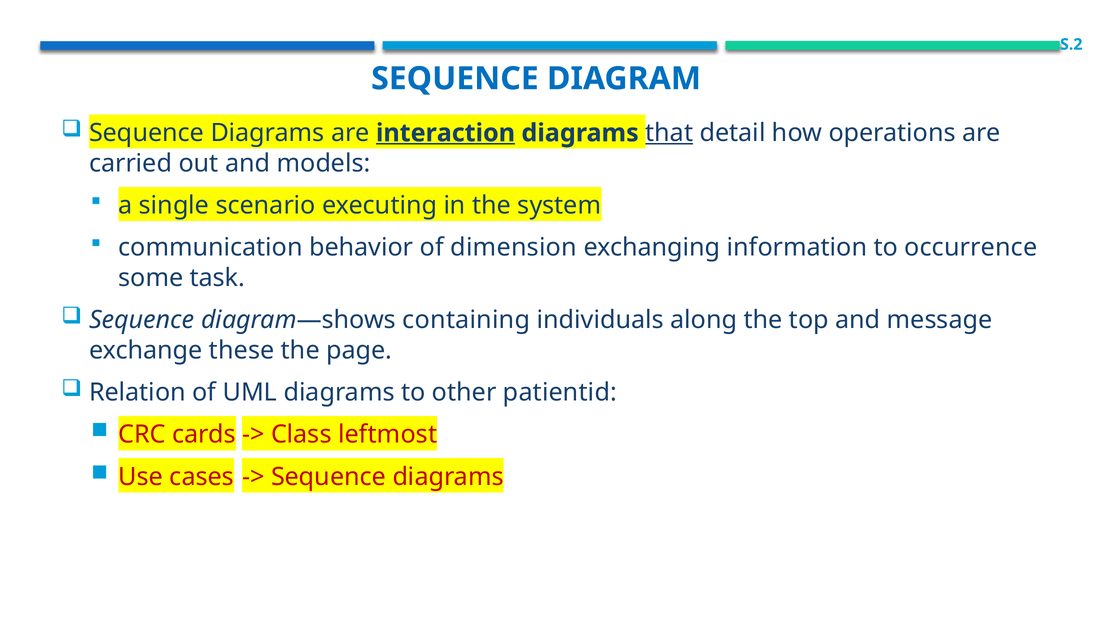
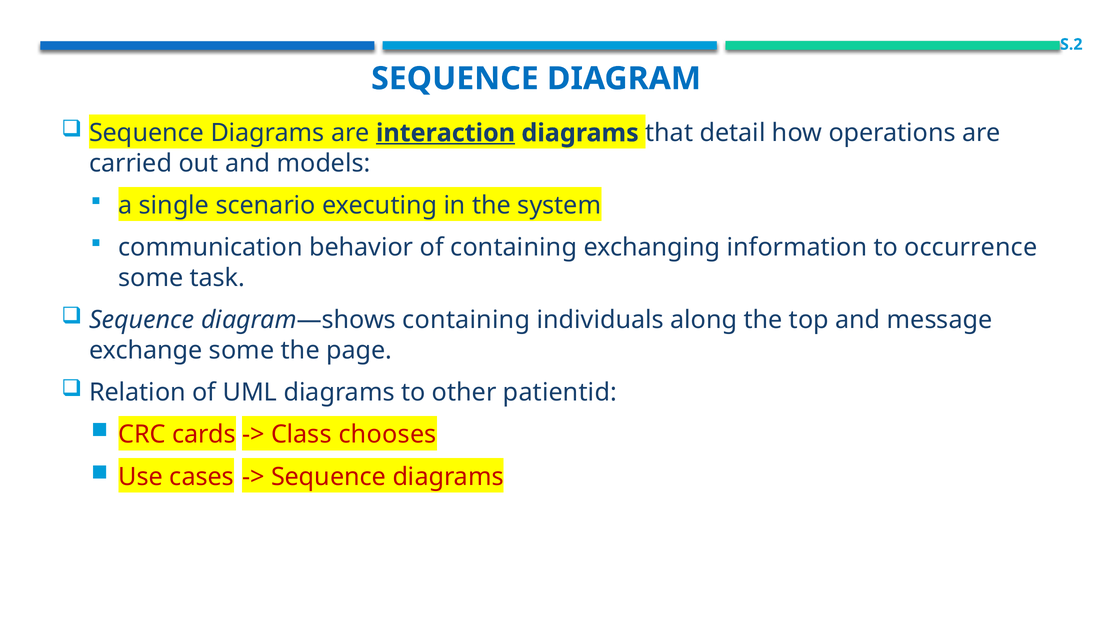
that underline: present -> none
of dimension: dimension -> containing
exchange these: these -> some
leftmost: leftmost -> chooses
